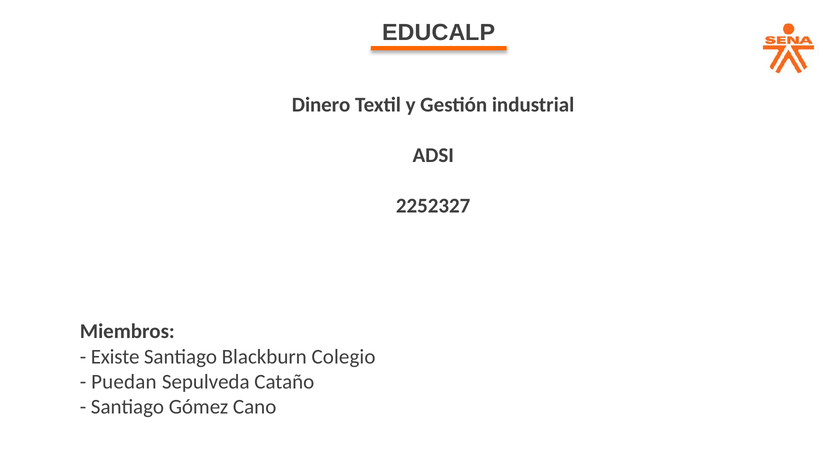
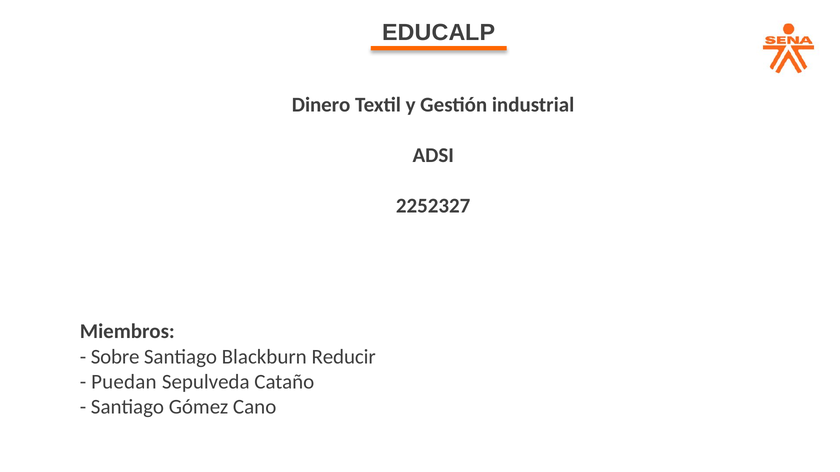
Existe: Existe -> Sobre
Colegio: Colegio -> Reducir
